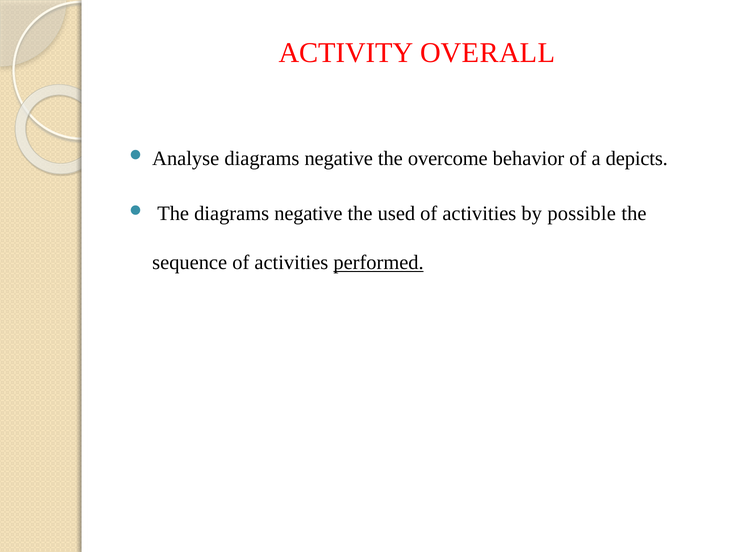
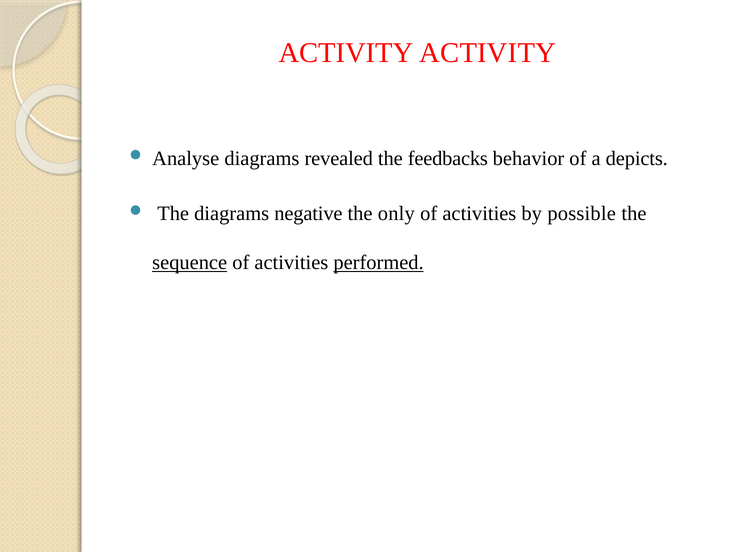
ACTIVITY OVERALL: OVERALL -> ACTIVITY
negative at (339, 158): negative -> revealed
overcome: overcome -> feedbacks
used: used -> only
sequence underline: none -> present
